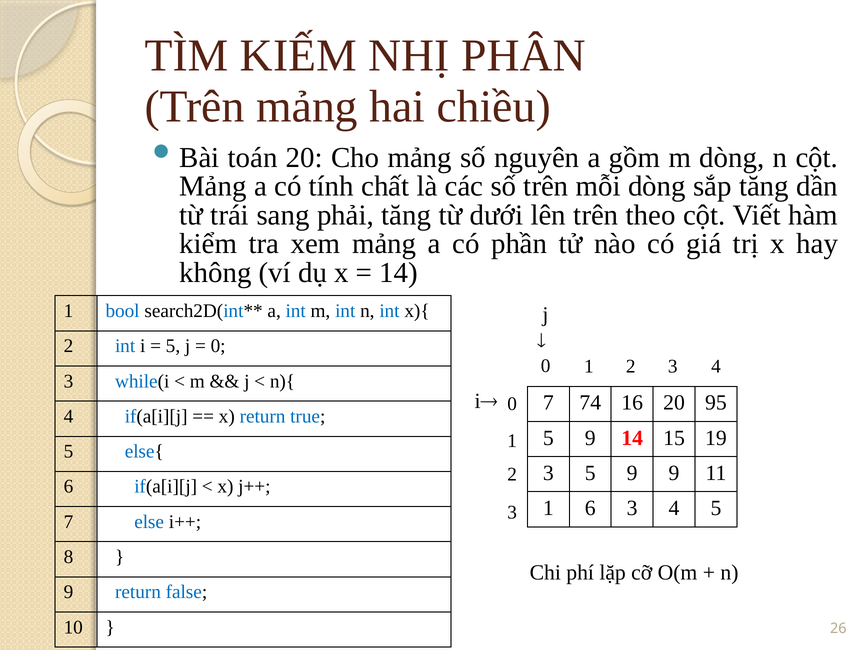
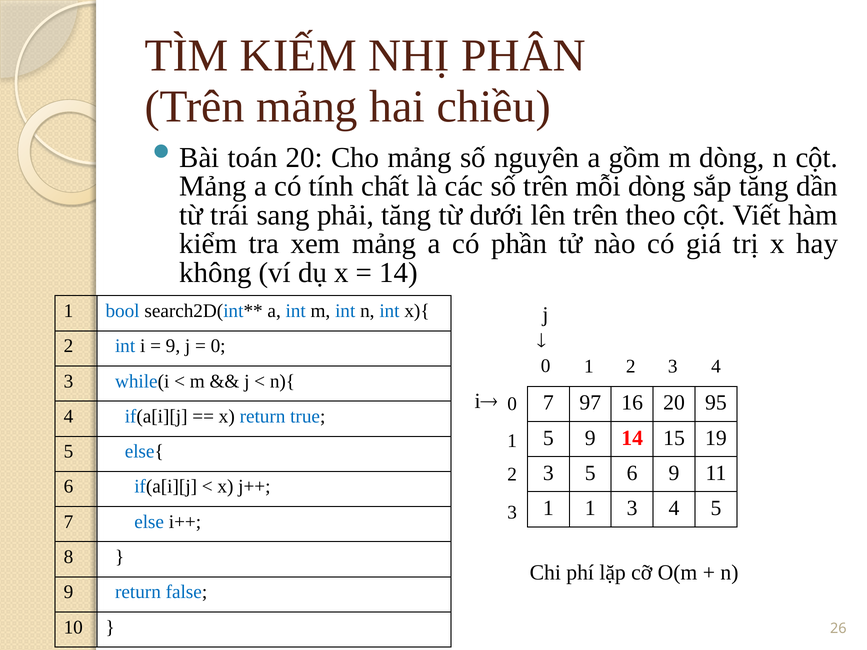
5 at (173, 346): 5 -> 9
74: 74 -> 97
3 5 9: 9 -> 6
1 6: 6 -> 1
